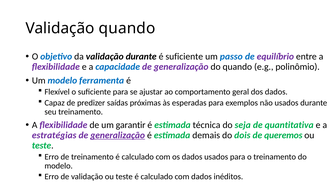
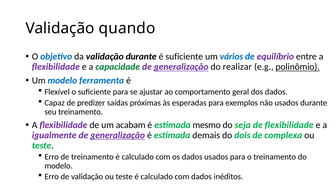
passo: passo -> vários
capacidade colour: blue -> green
generalização at (181, 67) underline: none -> present
do quando: quando -> realizar
polinômio underline: none -> present
garantir: garantir -> acabam
técnica: técnica -> mesmo
de quantitativa: quantitativa -> flexibilidade
estratégias: estratégias -> igualmente
queremos: queremos -> complexa
